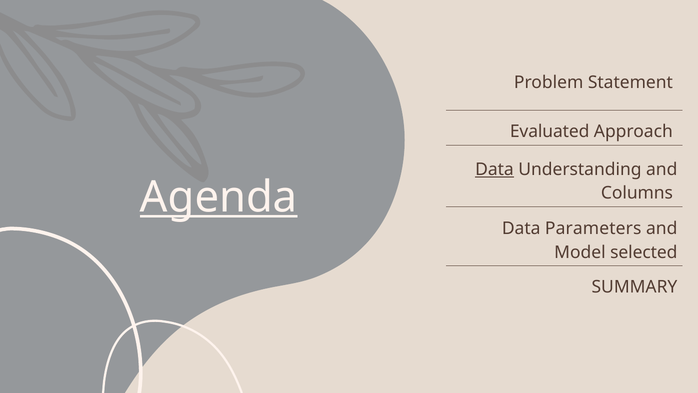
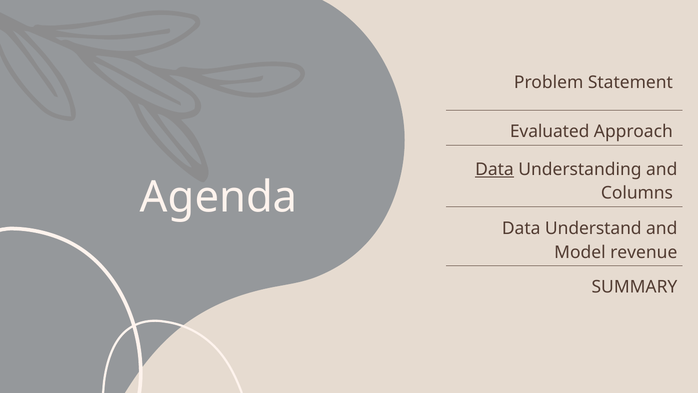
Agenda underline: present -> none
Parameters: Parameters -> Understand
selected: selected -> revenue
